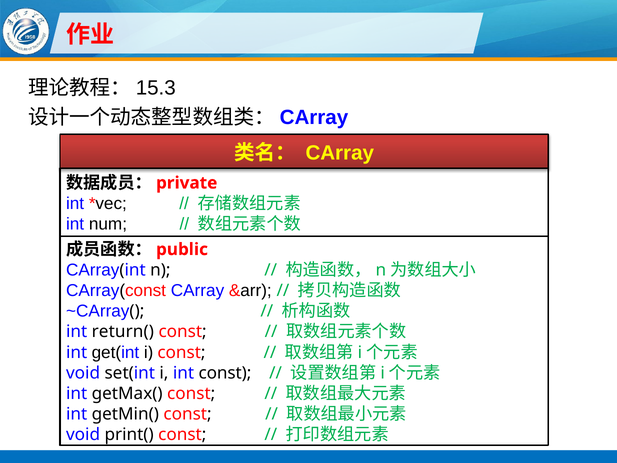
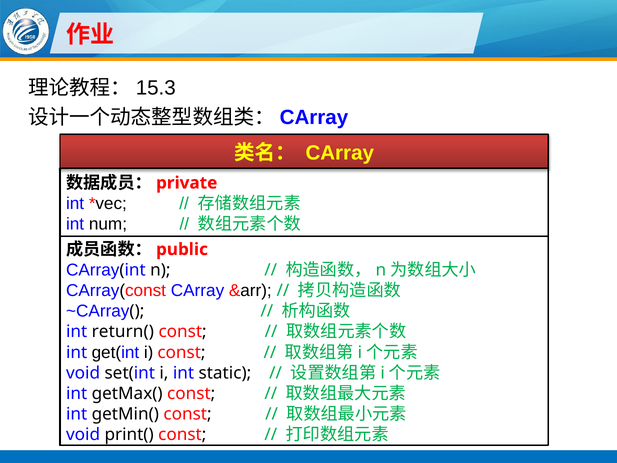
int const: const -> static
